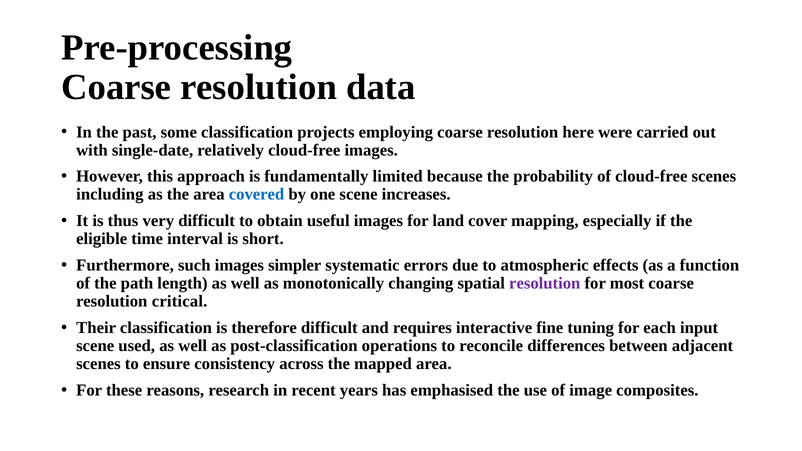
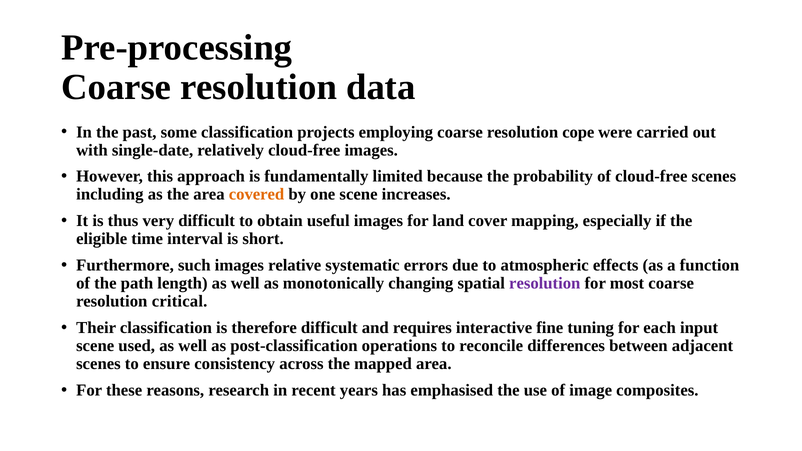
here: here -> cope
covered colour: blue -> orange
simpler: simpler -> relative
